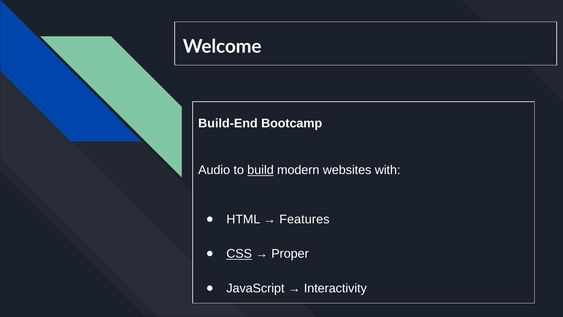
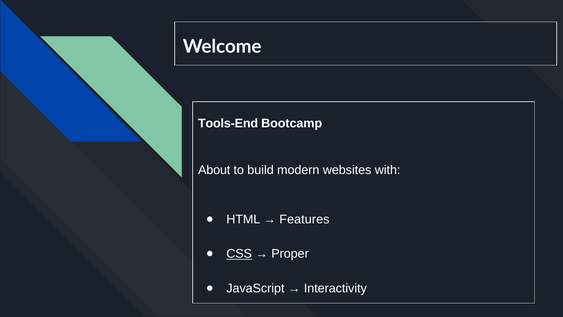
Build-End: Build-End -> Tools-End
Audio: Audio -> About
build underline: present -> none
